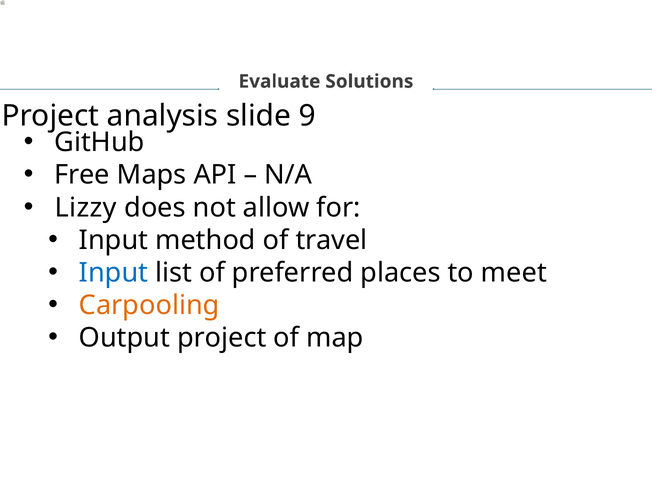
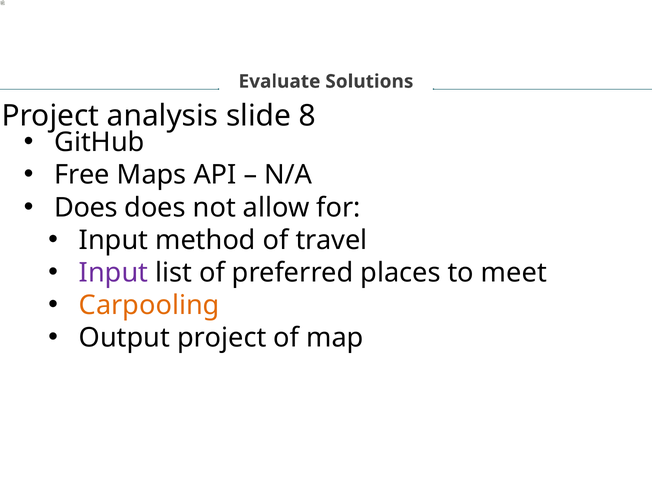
9: 9 -> 8
Lizzy at (86, 208): Lizzy -> Does
Input at (113, 273) colour: blue -> purple
